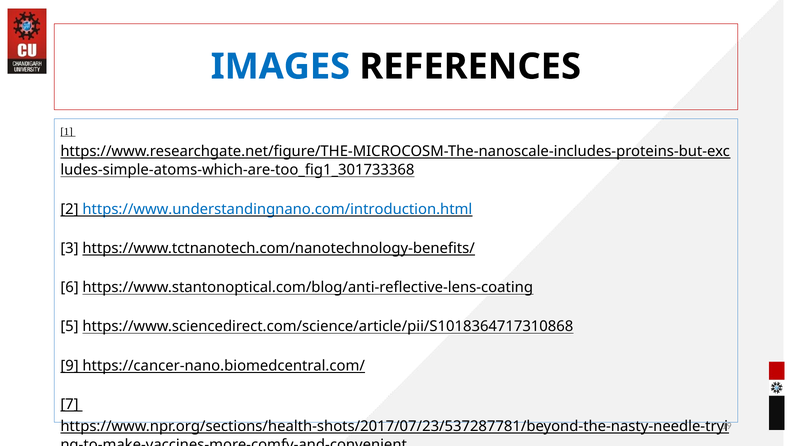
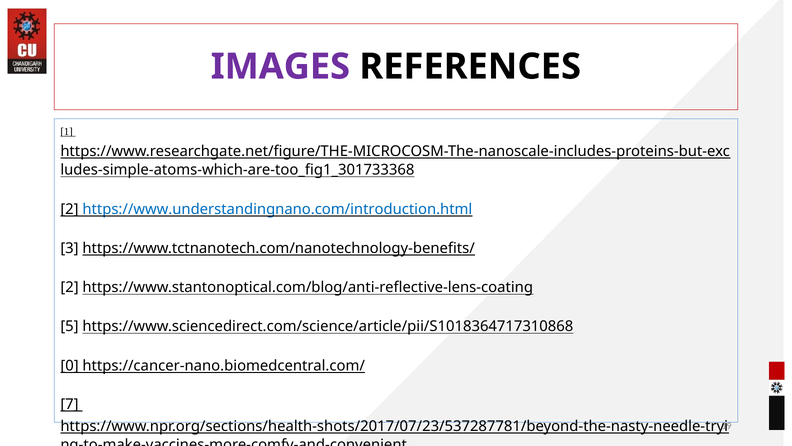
IMAGES colour: blue -> purple
6 at (70, 287): 6 -> 2
9: 9 -> 0
